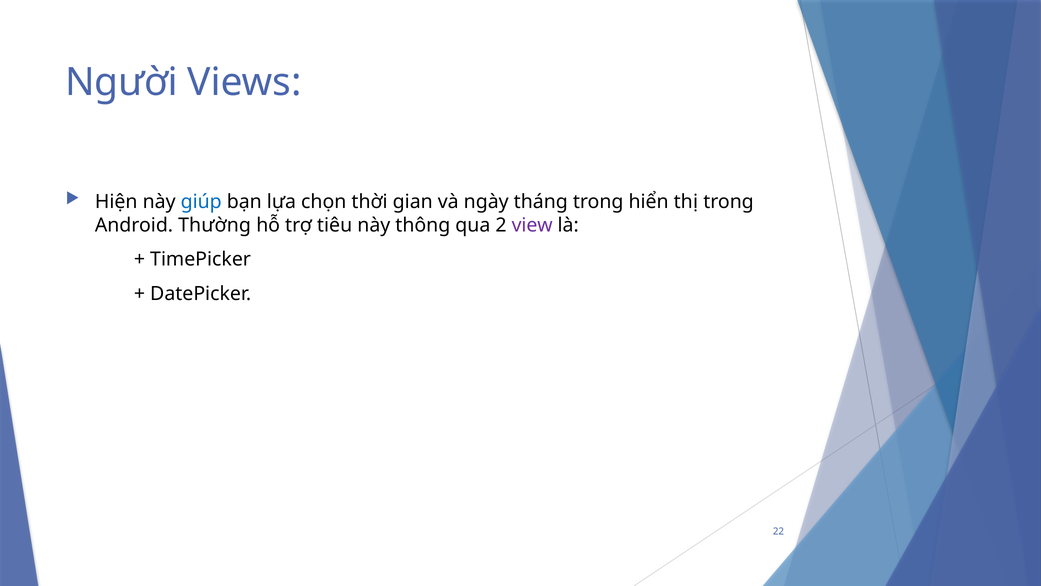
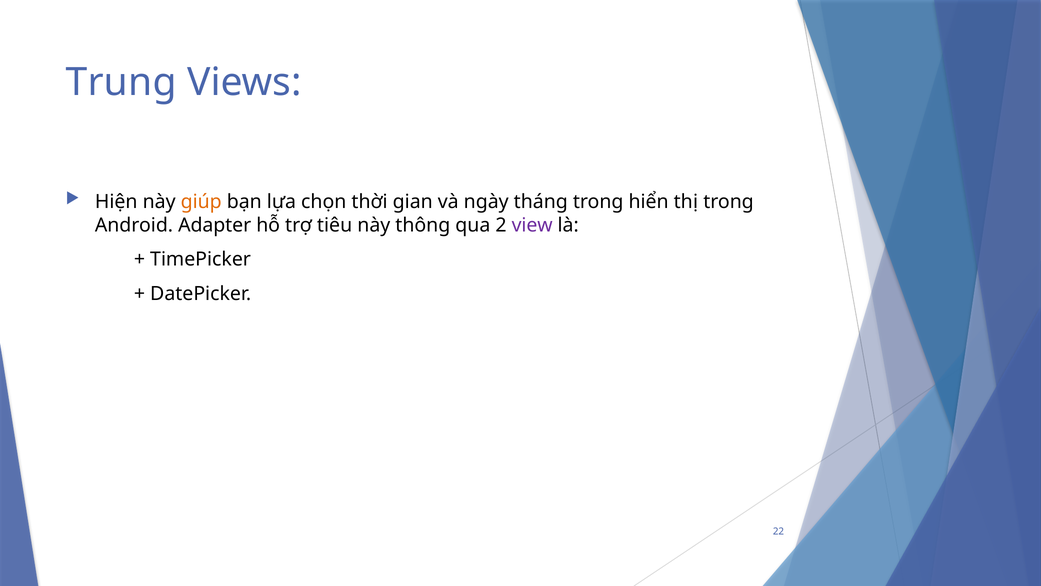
Người: Người -> Trung
giúp colour: blue -> orange
Thường: Thường -> Adapter
